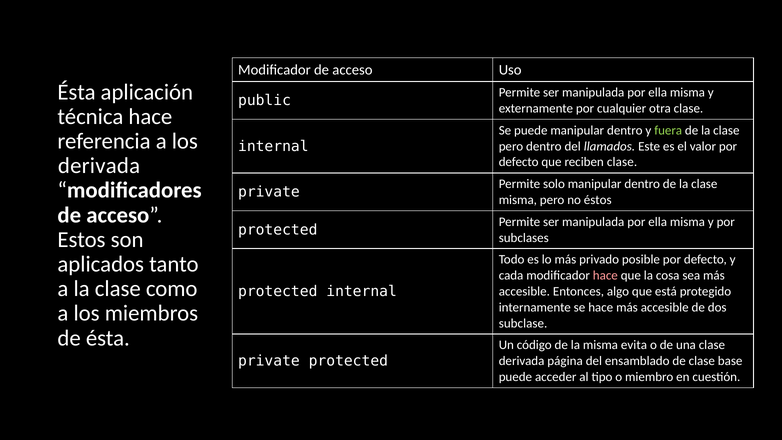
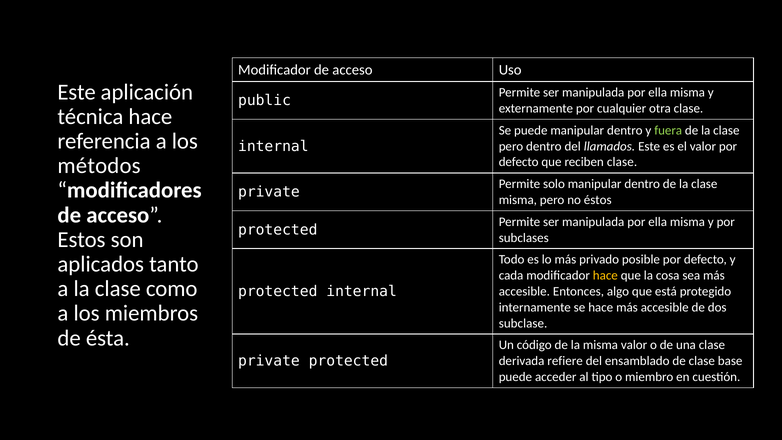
Ésta at (77, 92): Ésta -> Este
derivada at (99, 166): derivada -> métodos
hace at (605, 275) colour: pink -> yellow
misma evita: evita -> valor
página: página -> refiere
